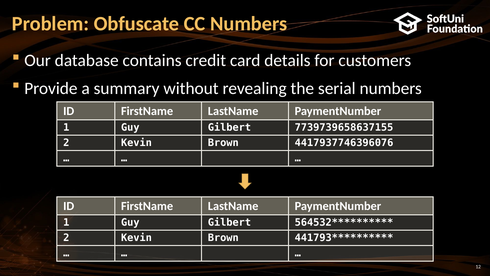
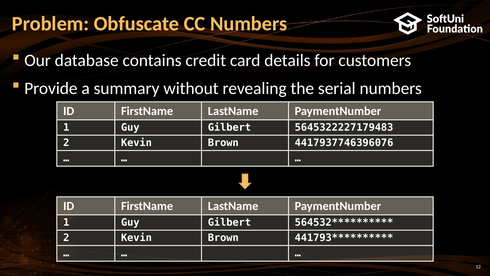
7739739658637155: 7739739658637155 -> 5645322227179483
